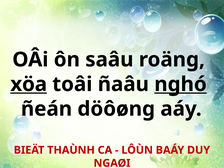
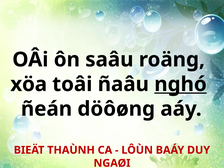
xöa underline: present -> none
